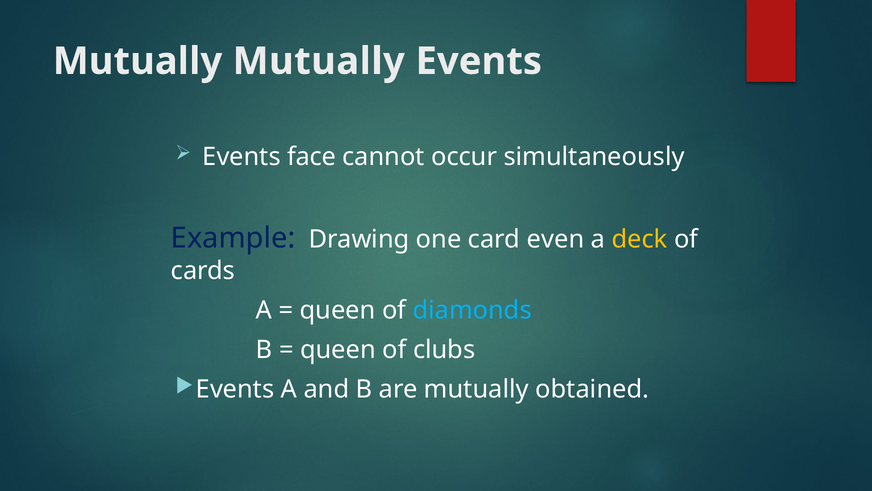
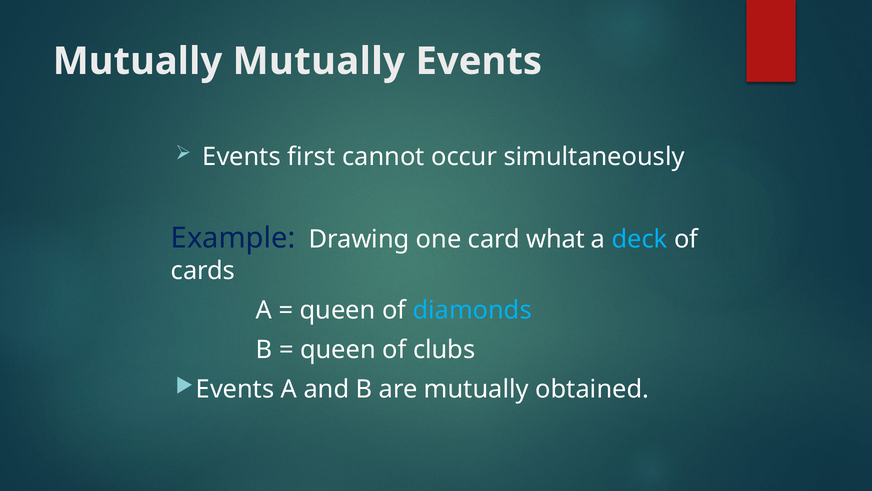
face: face -> first
even: even -> what
deck colour: yellow -> light blue
